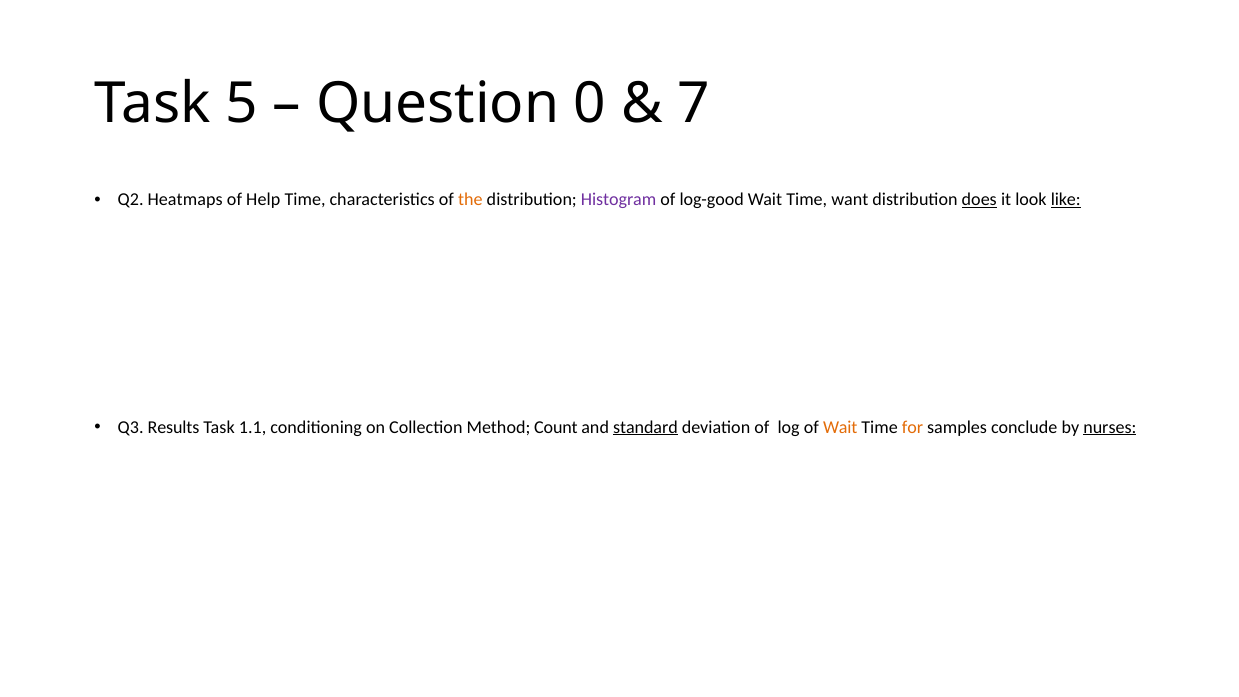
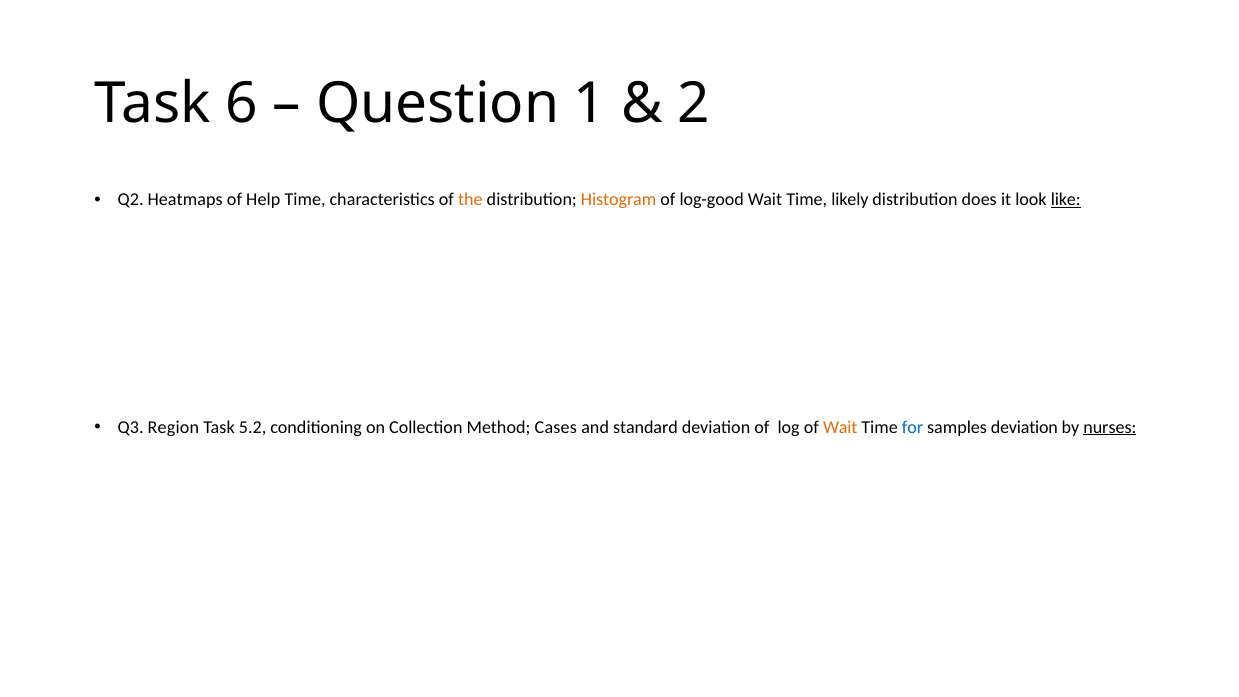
5: 5 -> 6
0: 0 -> 1
7: 7 -> 2
Histogram colour: purple -> orange
want: want -> likely
does underline: present -> none
Results: Results -> Region
1.1: 1.1 -> 5.2
Count: Count -> Cases
standard underline: present -> none
for colour: orange -> blue
samples conclude: conclude -> deviation
